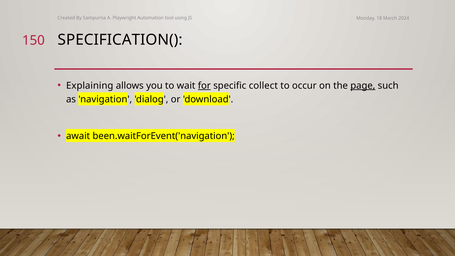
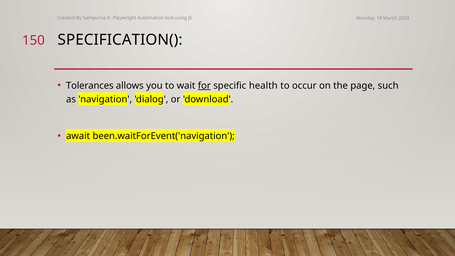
Explaining: Explaining -> Tolerances
collect: collect -> health
page underline: present -> none
